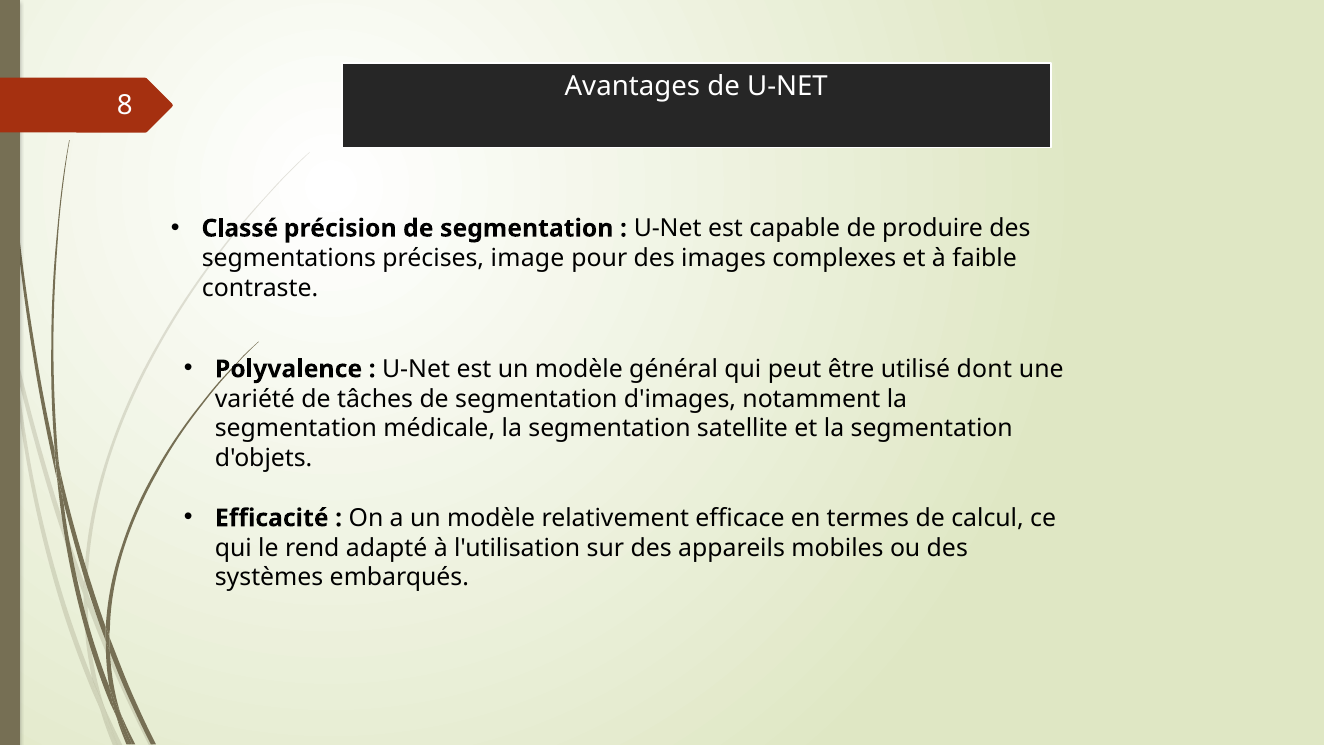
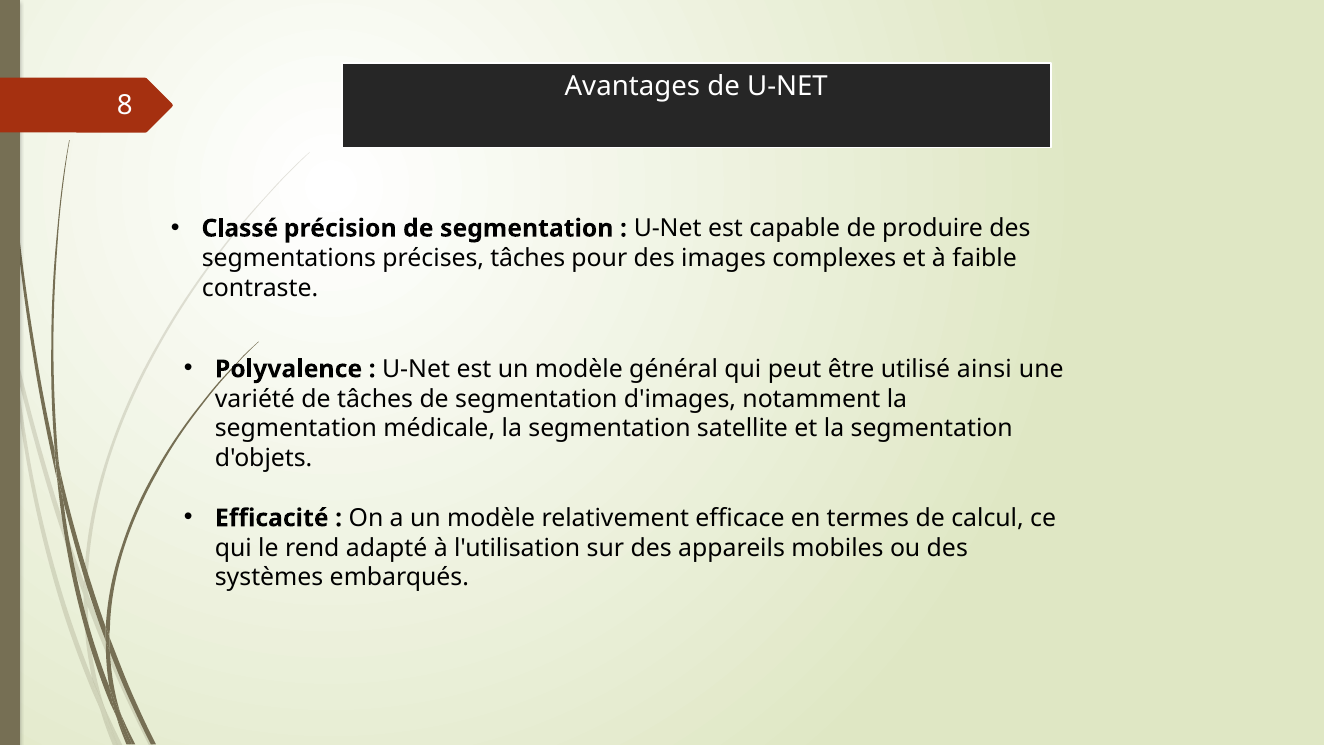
précises image: image -> tâches
dont: dont -> ainsi
